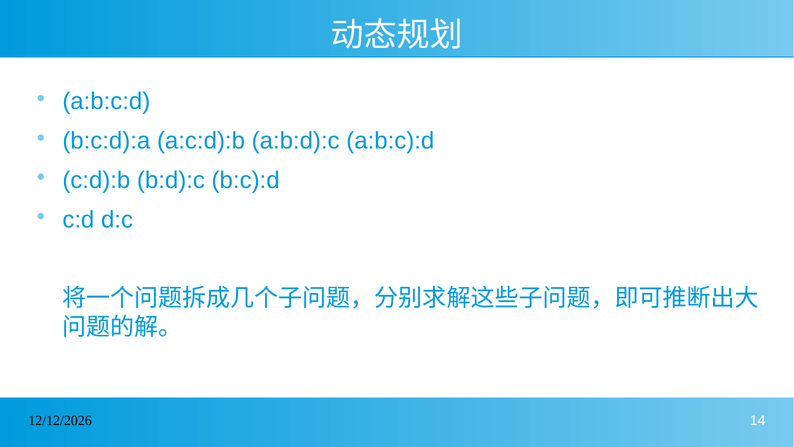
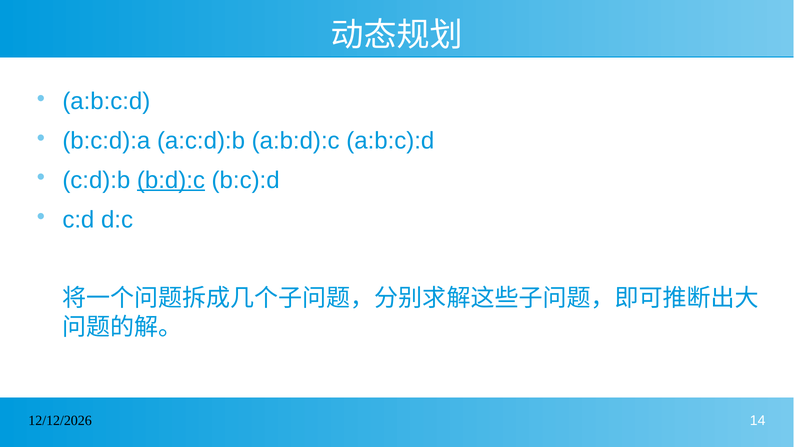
b:d):c underline: none -> present
